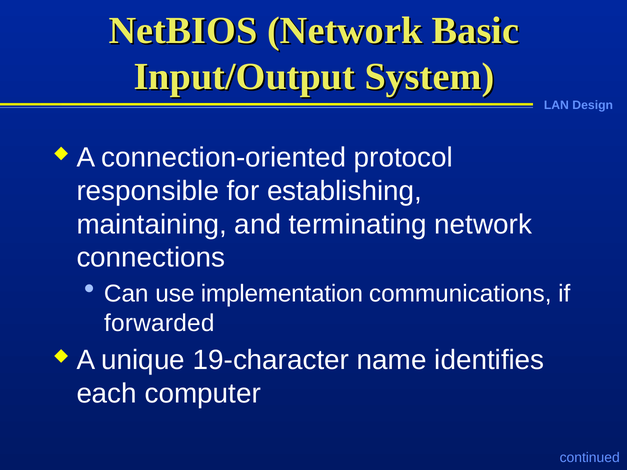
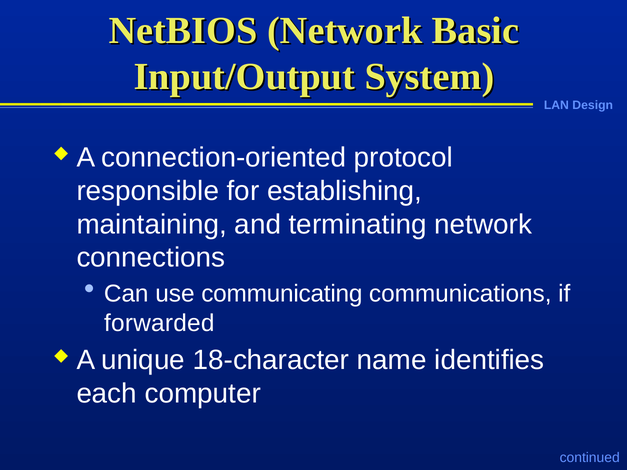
implementation: implementation -> communicating
19-character: 19-character -> 18-character
